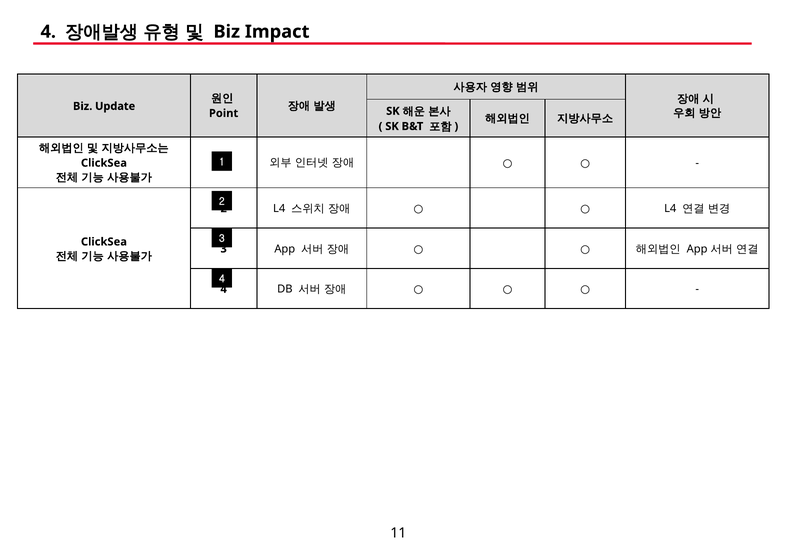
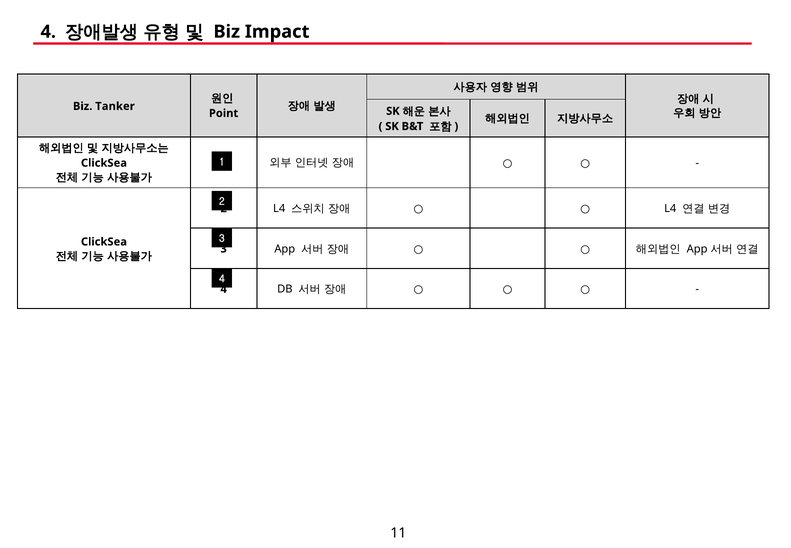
Update: Update -> Tanker
